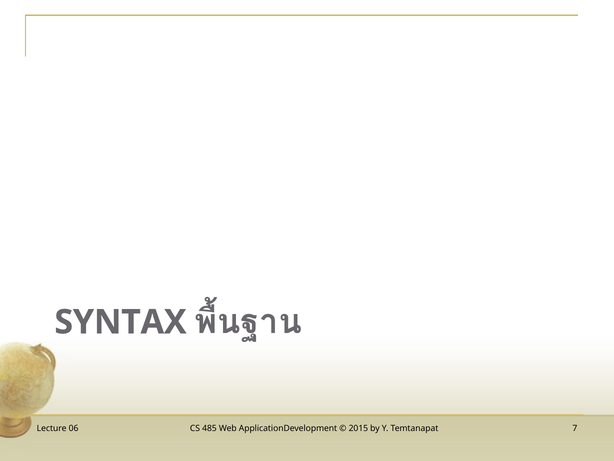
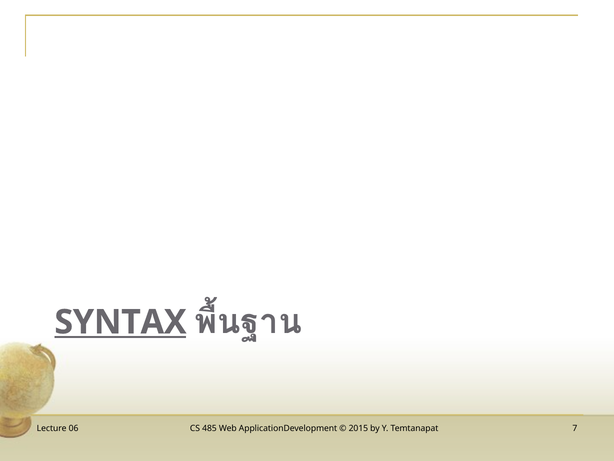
SYNTAX underline: none -> present
